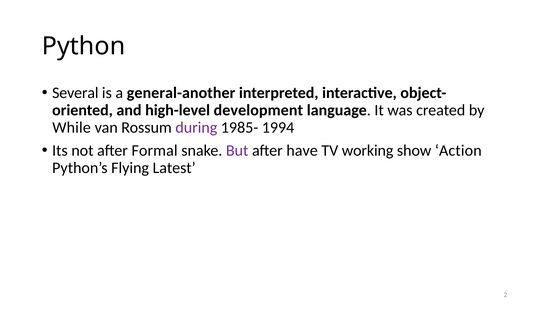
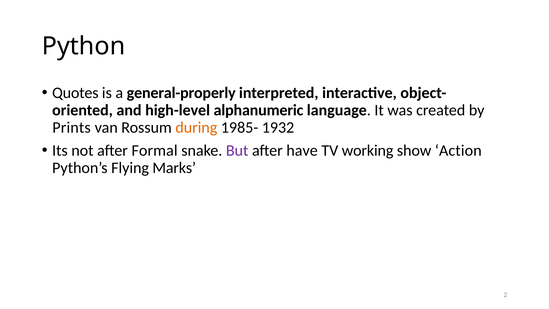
Several: Several -> Quotes
general-another: general-another -> general-properly
development: development -> alphanumeric
While: While -> Prints
during colour: purple -> orange
1994: 1994 -> 1932
Latest: Latest -> Marks
